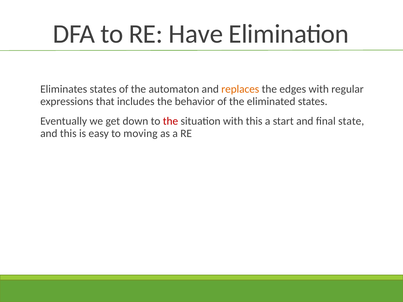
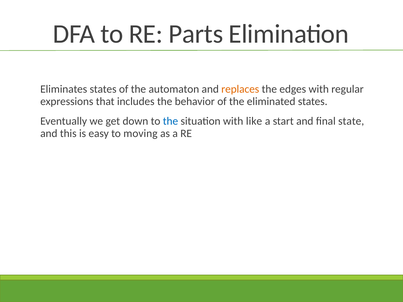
Have: Have -> Parts
the at (170, 121) colour: red -> blue
with this: this -> like
